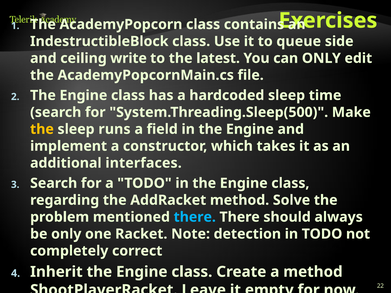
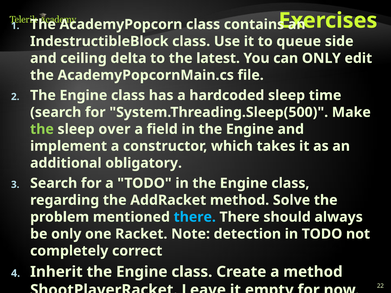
write: write -> delta
the at (42, 129) colour: yellow -> light green
runs: runs -> over
interfaces: interfaces -> obligatory
